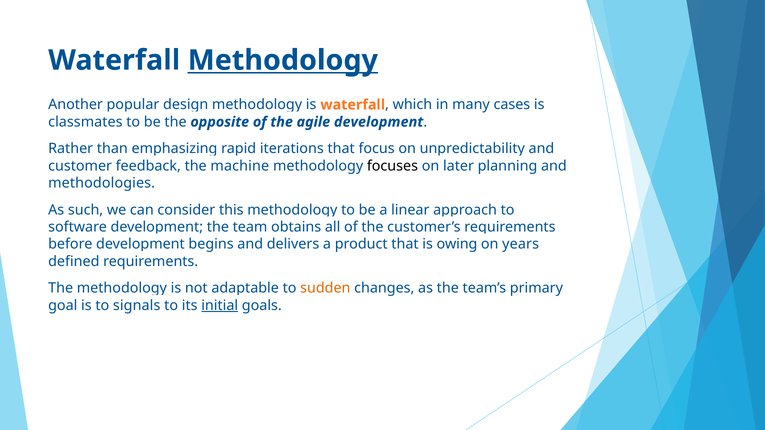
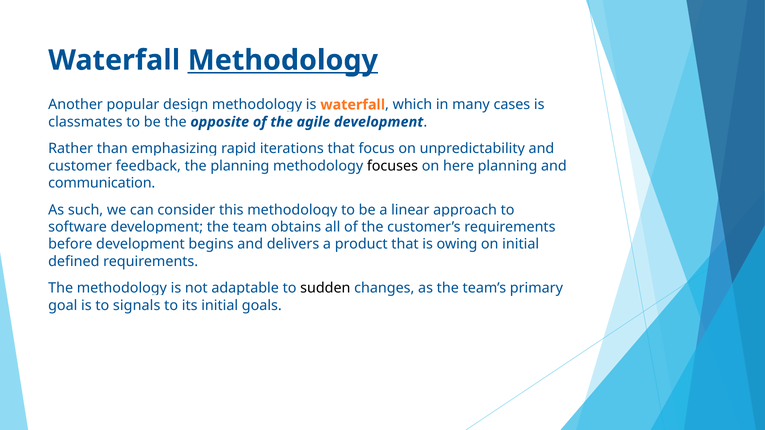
the machine: machine -> planning
later: later -> here
methodologies: methodologies -> communication
on years: years -> initial
sudden colour: orange -> black
initial at (220, 306) underline: present -> none
